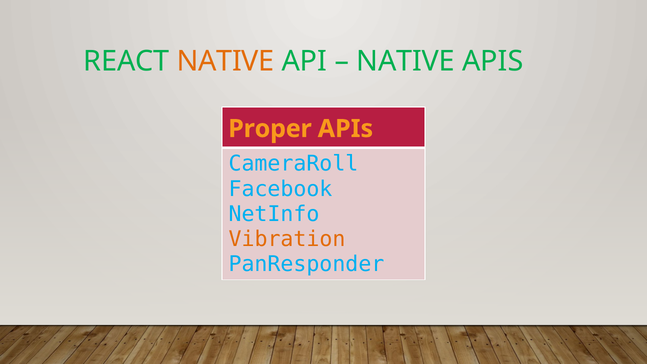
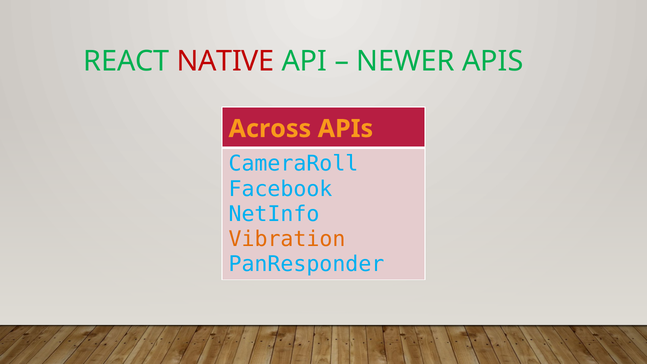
NATIVE at (226, 61) colour: orange -> red
NATIVE at (406, 61): NATIVE -> NEWER
Proper: Proper -> Across
